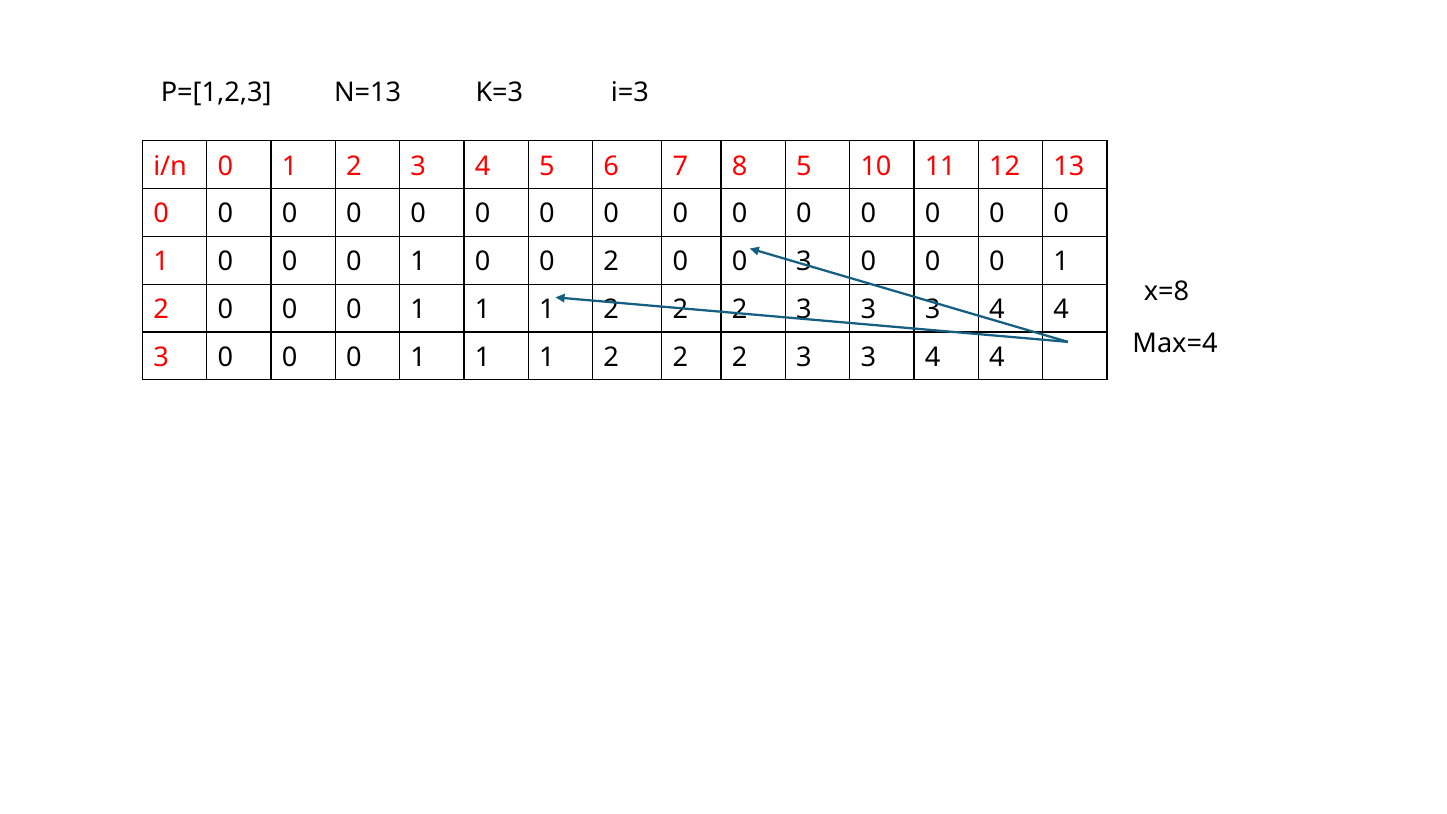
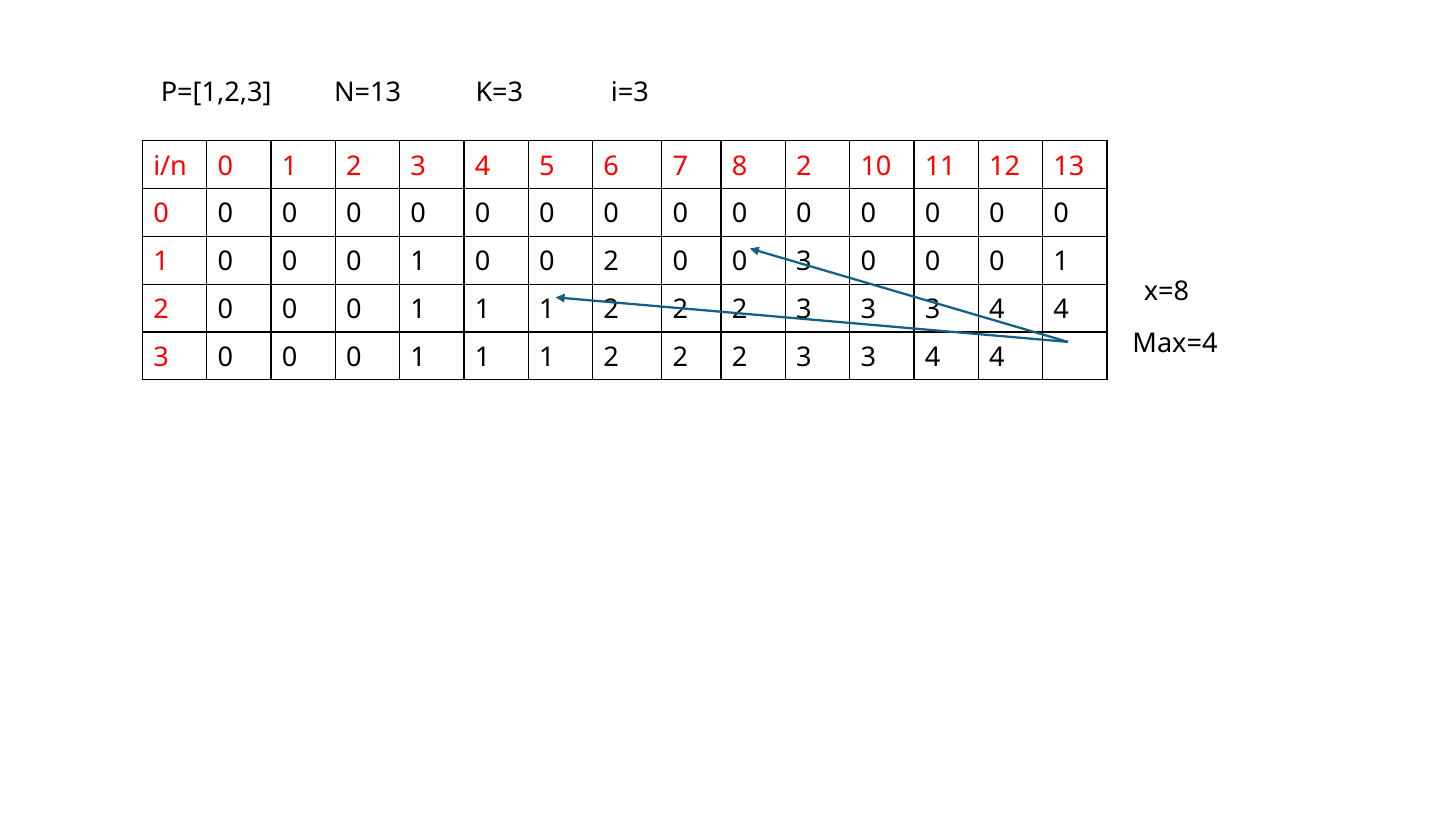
8 5: 5 -> 2
